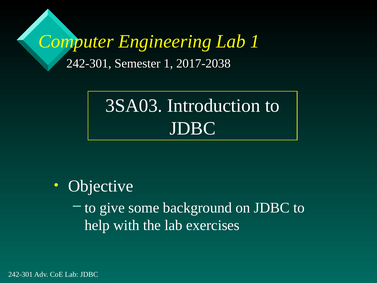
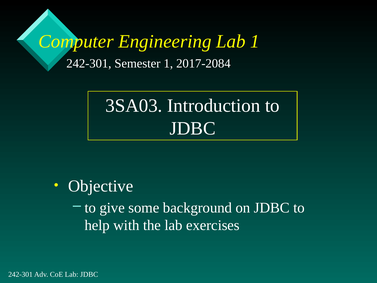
2017-2038: 2017-2038 -> 2017-2084
